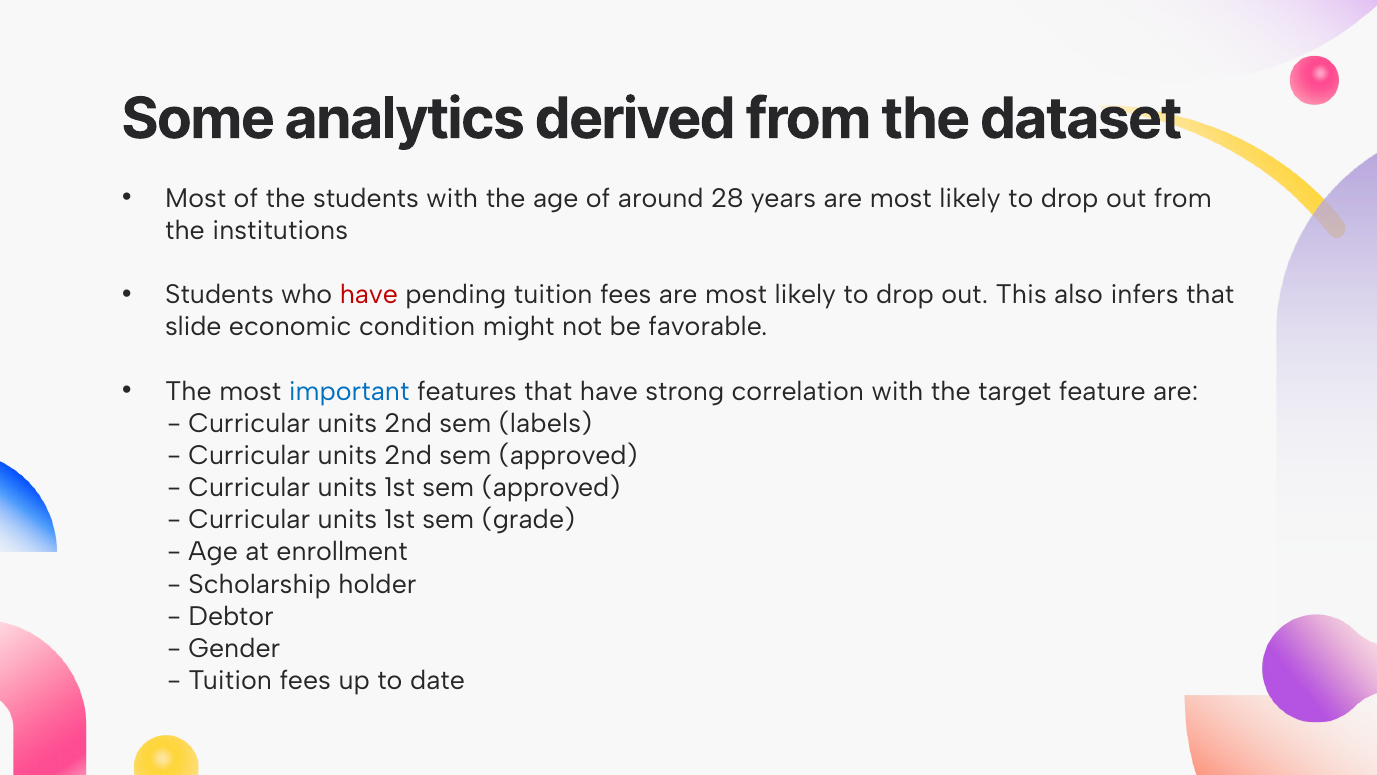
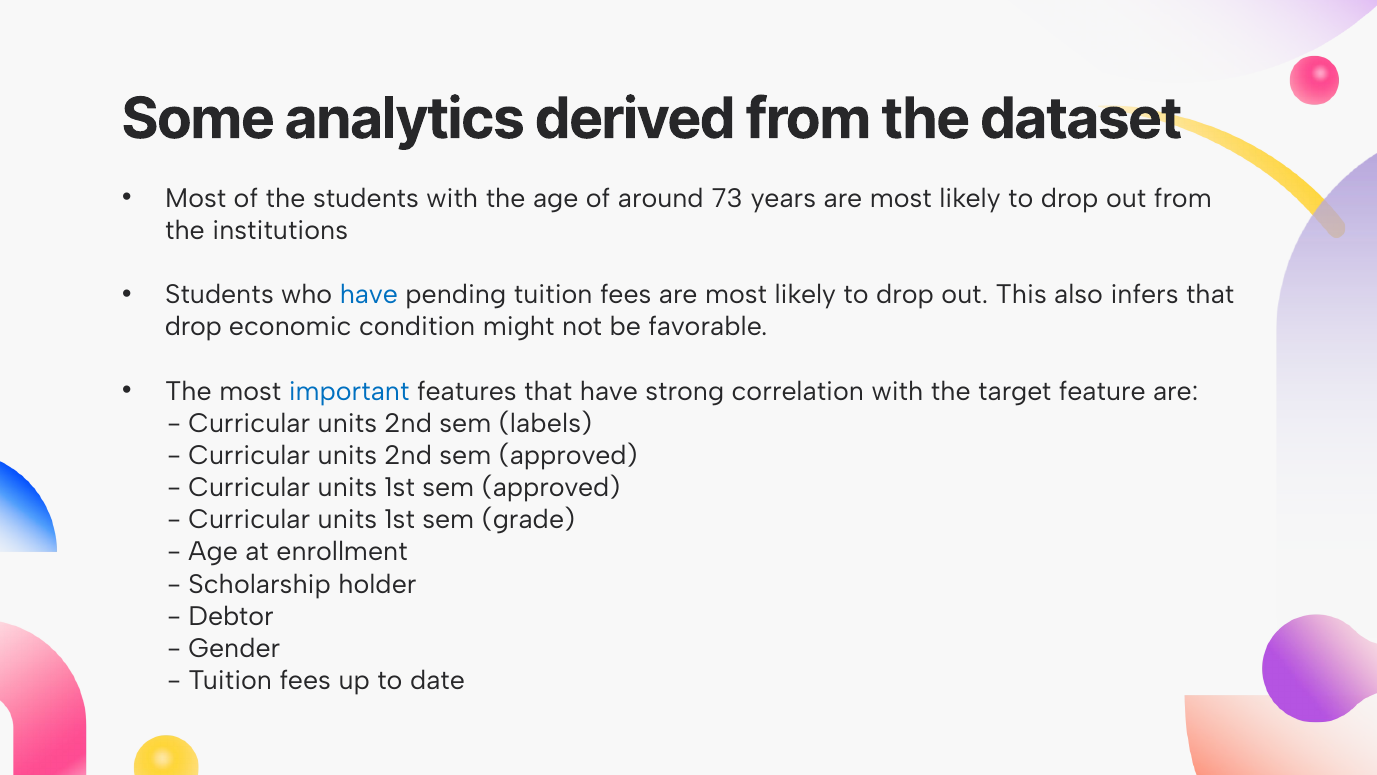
28: 28 -> 73
have at (369, 295) colour: red -> blue
slide at (193, 327): slide -> drop
